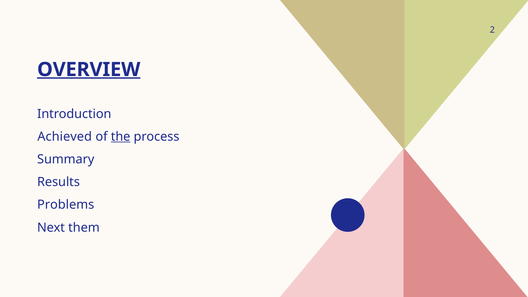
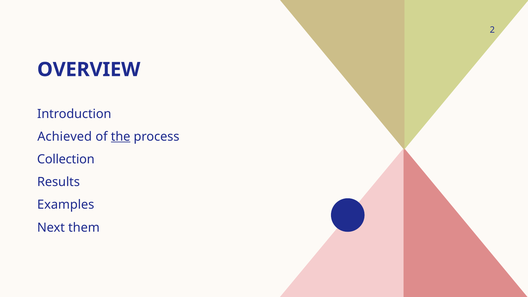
OVERVIEW underline: present -> none
Summary: Summary -> Collection
Problems: Problems -> Examples
